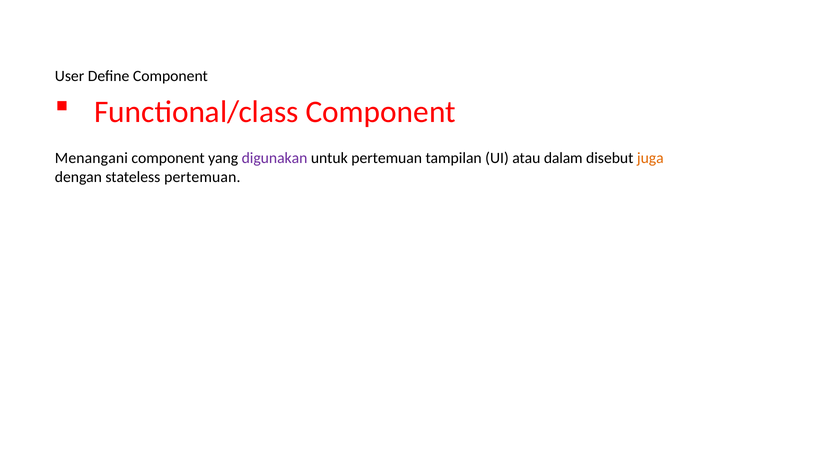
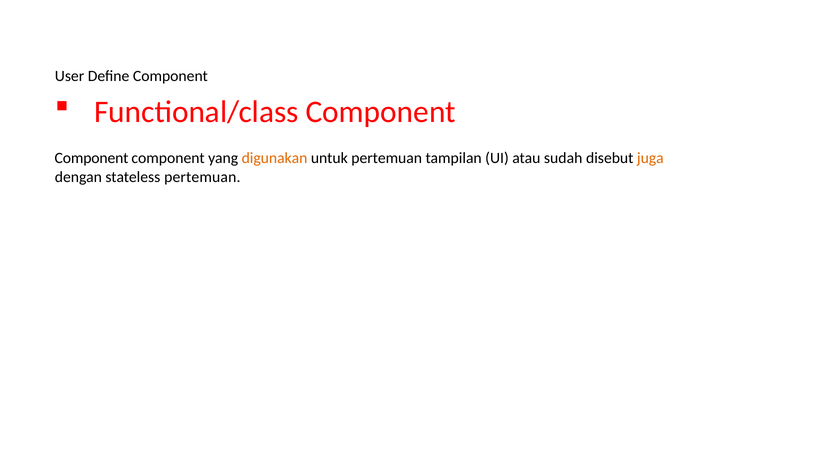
Menangani at (91, 158): Menangani -> Component
digunakan colour: purple -> orange
dalam: dalam -> sudah
